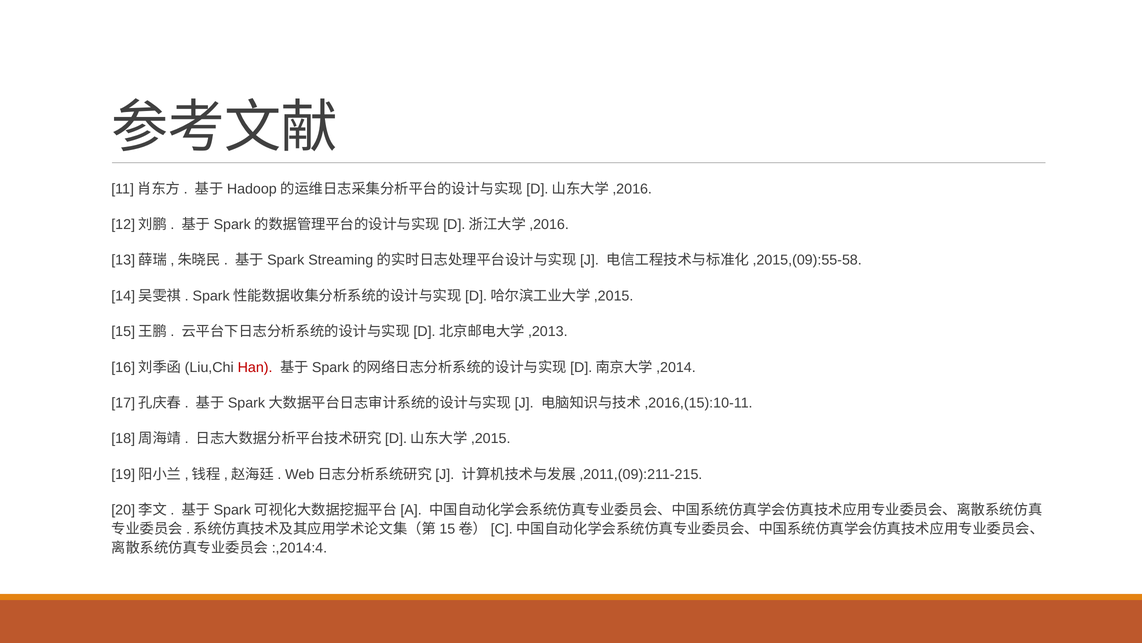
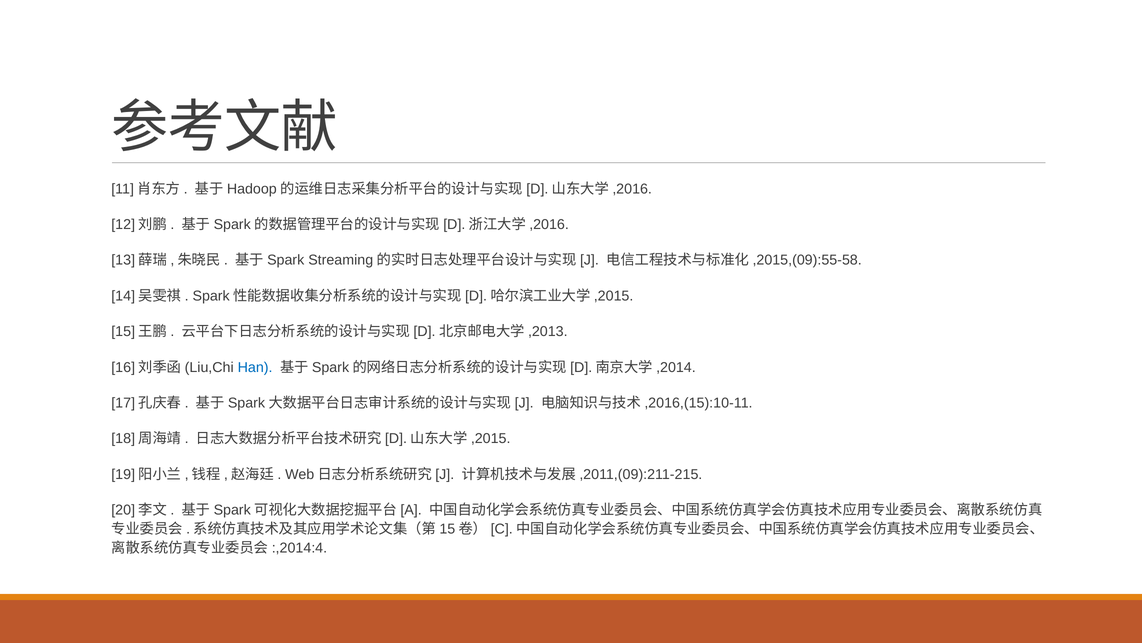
Han colour: red -> blue
